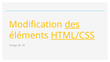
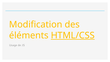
des underline: present -> none
